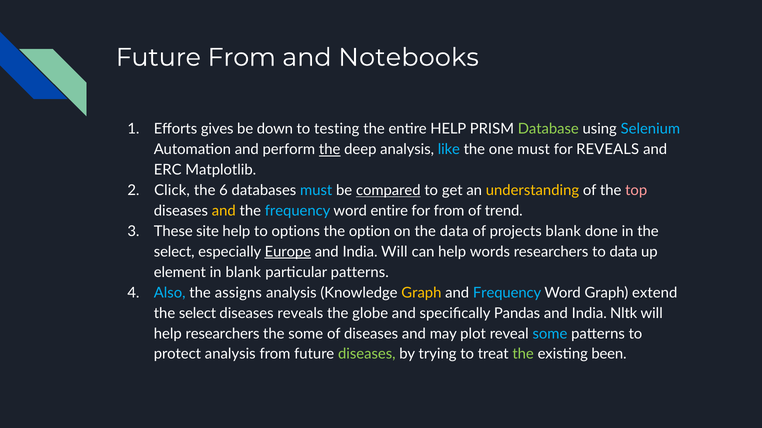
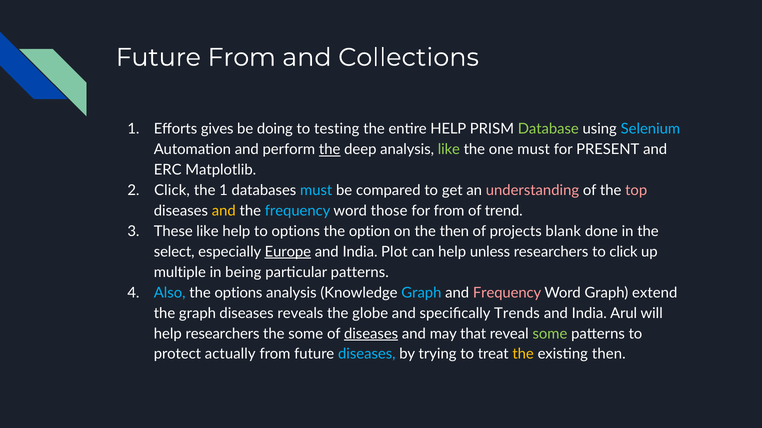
Notebooks: Notebooks -> Collections
down: down -> doing
like at (449, 150) colour: light blue -> light green
for REVEALS: REVEALS -> PRESENT
the 6: 6 -> 1
compared underline: present -> none
understanding colour: yellow -> pink
word entire: entire -> those
These site: site -> like
the data: data -> then
India Will: Will -> Plot
words: words -> unless
to data: data -> click
element: element -> multiple
in blank: blank -> being
the assigns: assigns -> options
Graph at (421, 293) colour: yellow -> light blue
Frequency at (507, 293) colour: light blue -> pink
select at (198, 314): select -> graph
Pandas: Pandas -> Trends
Nltk: Nltk -> Arul
diseases at (371, 334) underline: none -> present
plot: plot -> that
some at (550, 334) colour: light blue -> light green
protect analysis: analysis -> actually
diseases at (367, 355) colour: light green -> light blue
the at (523, 355) colour: light green -> yellow
existing been: been -> then
